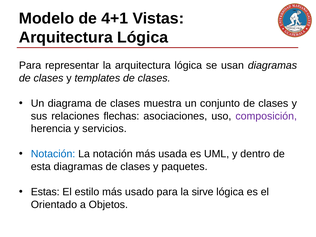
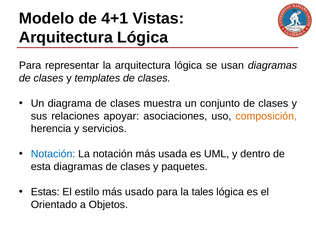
flechas: flechas -> apoyar
composición colour: purple -> orange
sirve: sirve -> tales
